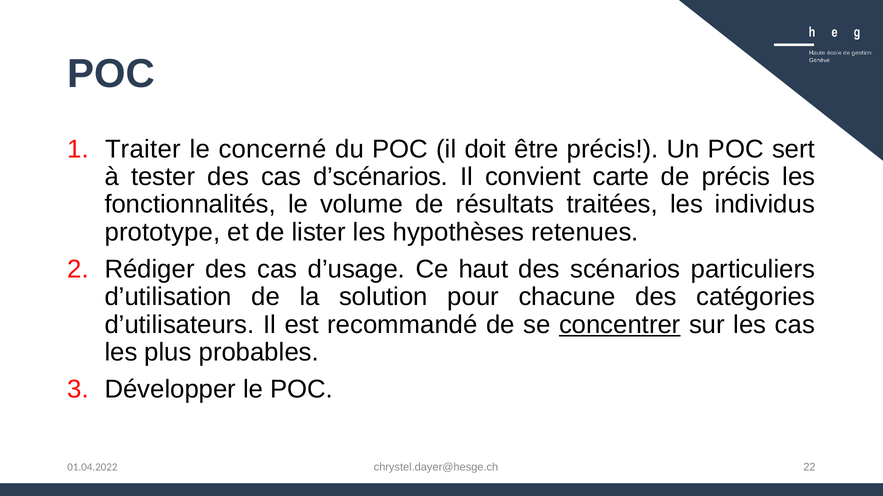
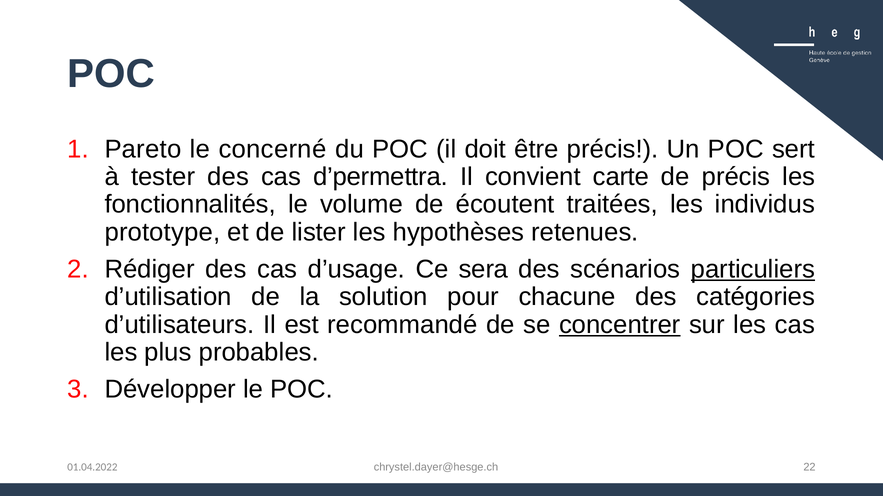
Traiter: Traiter -> Pareto
d’scénarios: d’scénarios -> d’permettra
résultats: résultats -> écoutent
haut: haut -> sera
particuliers underline: none -> present
